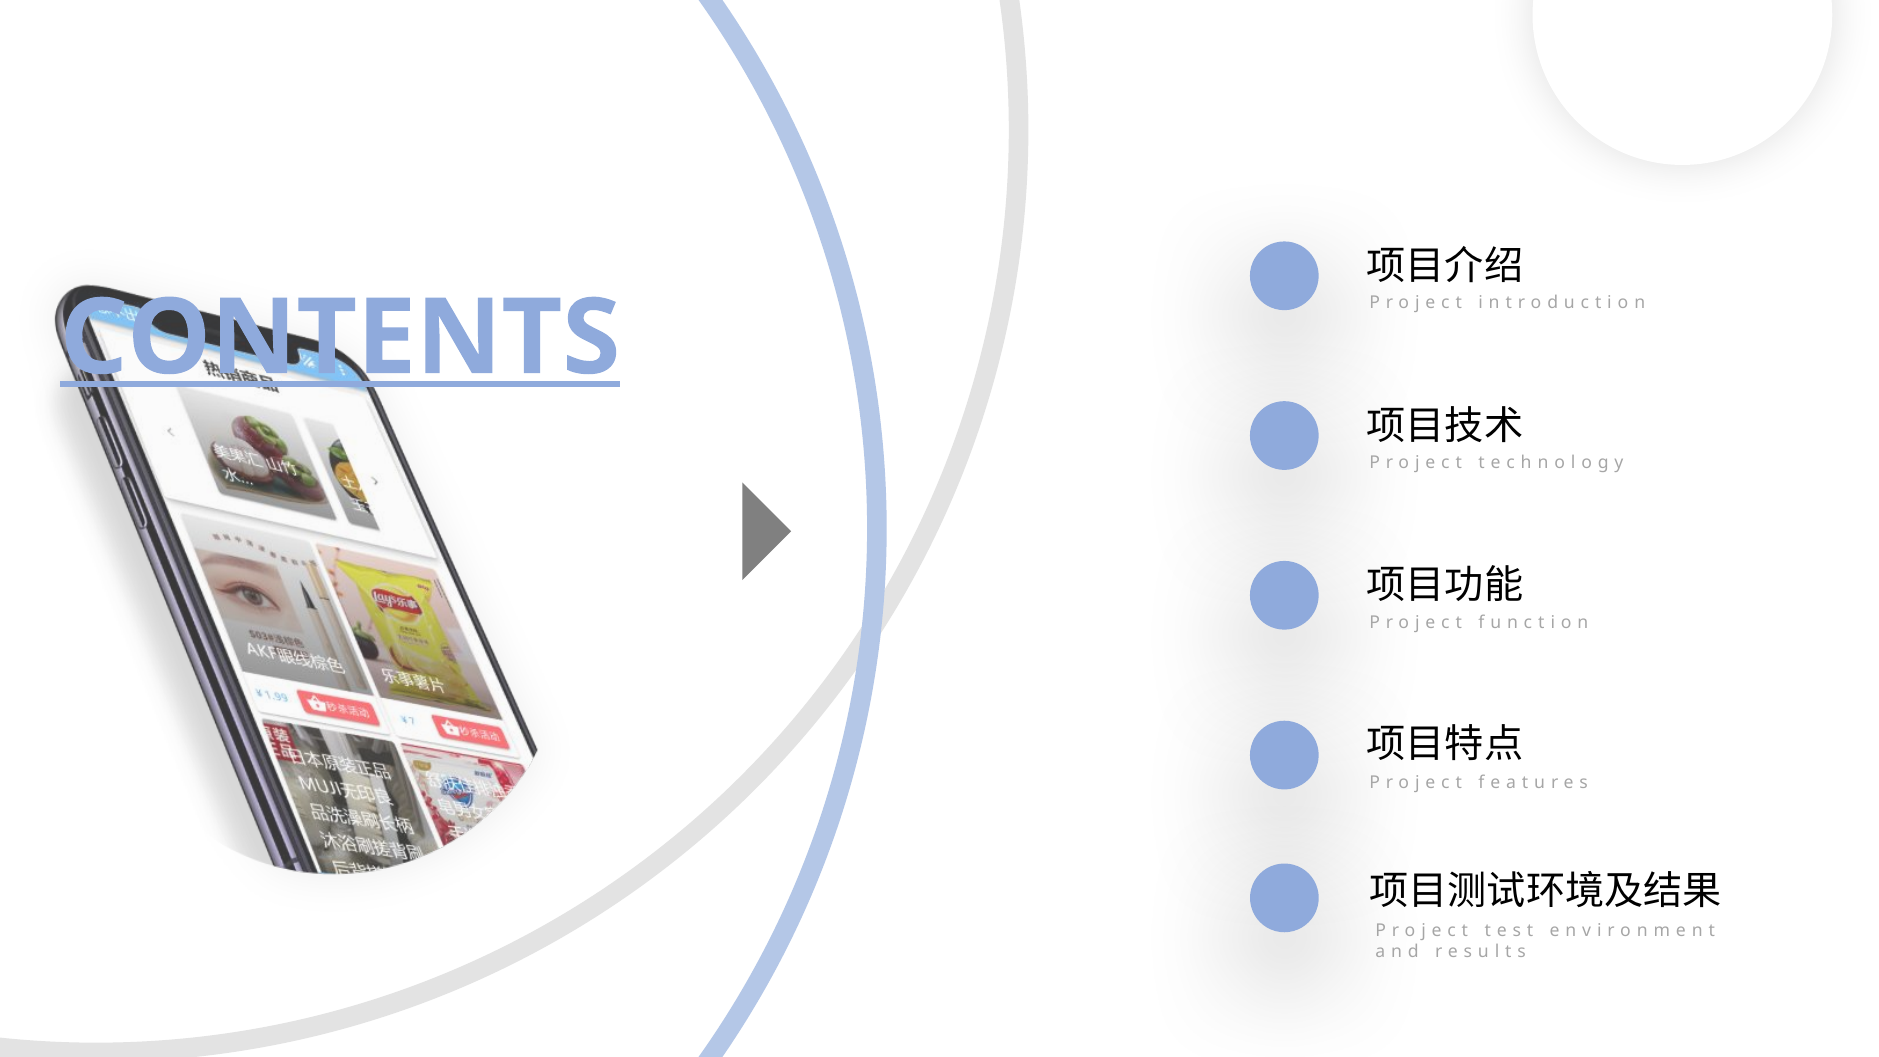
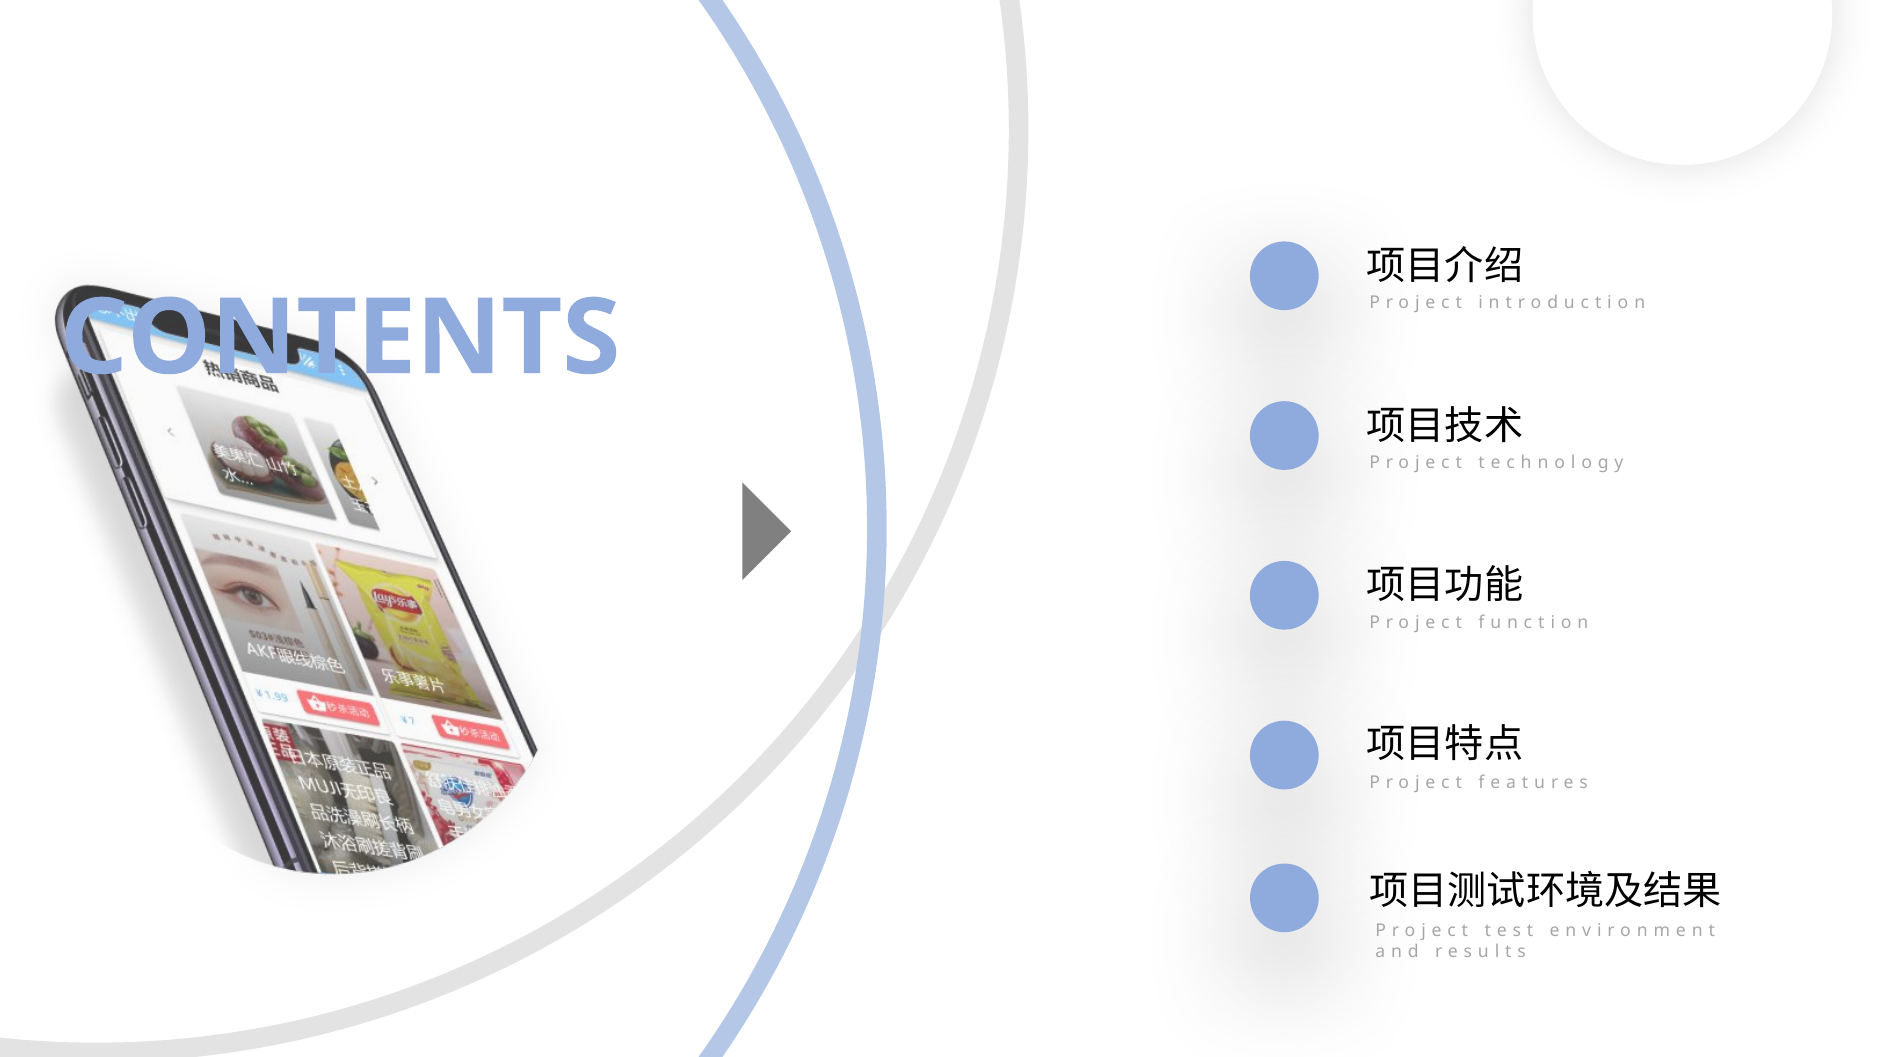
CONTENTS underline: present -> none
